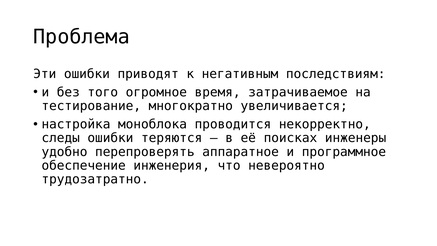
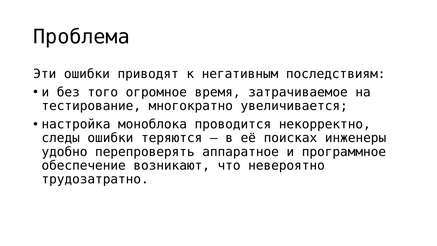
инженерия: инженерия -> возникают
